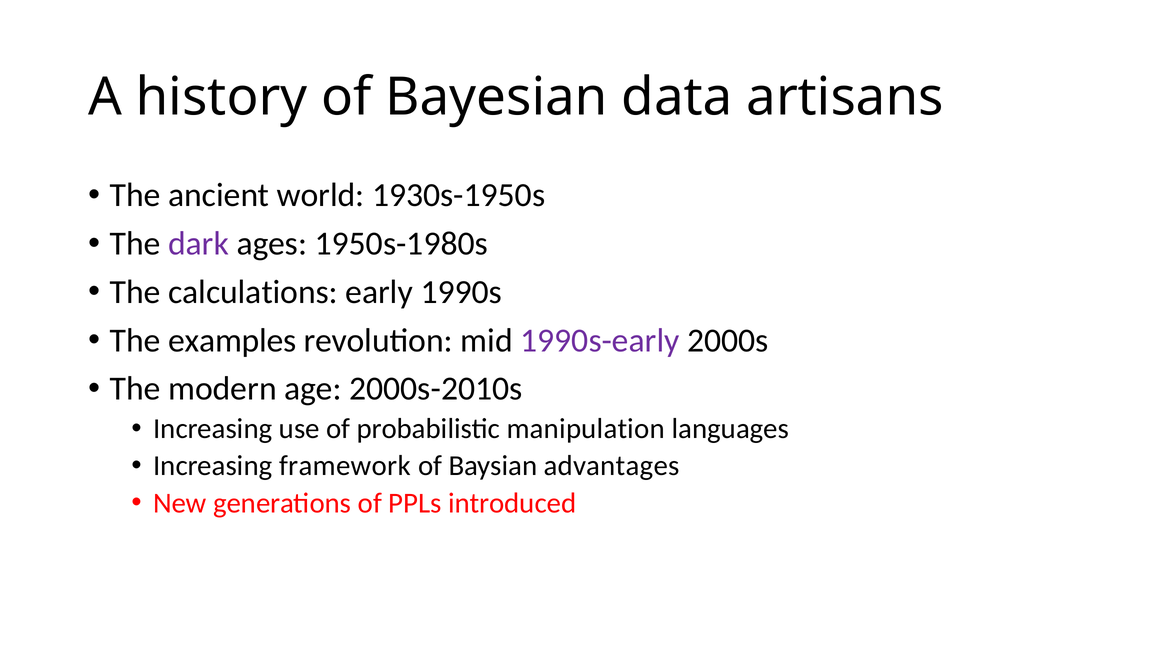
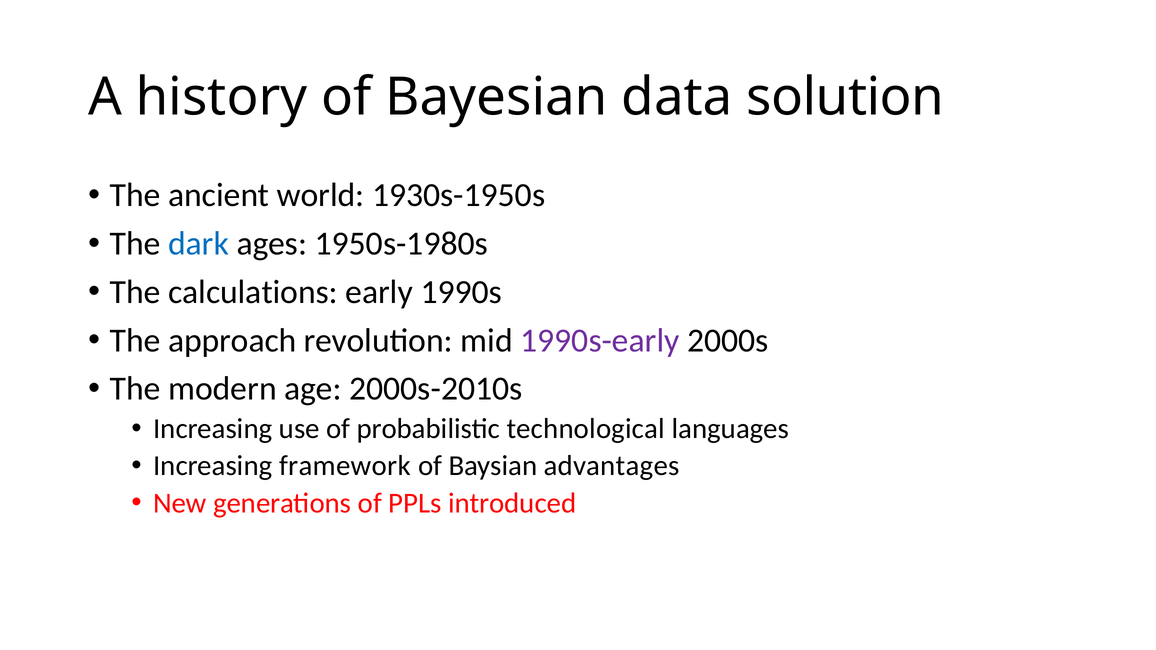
artisans: artisans -> solution
dark colour: purple -> blue
examples: examples -> approach
manipulation: manipulation -> technological
